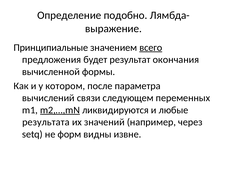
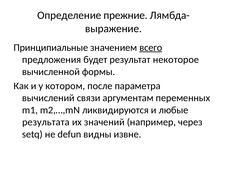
подобно: подобно -> прежние
окончания: окончания -> некоторое
следующем: следующем -> аргументам
m2,…,mN underline: present -> none
форм: форм -> defun
